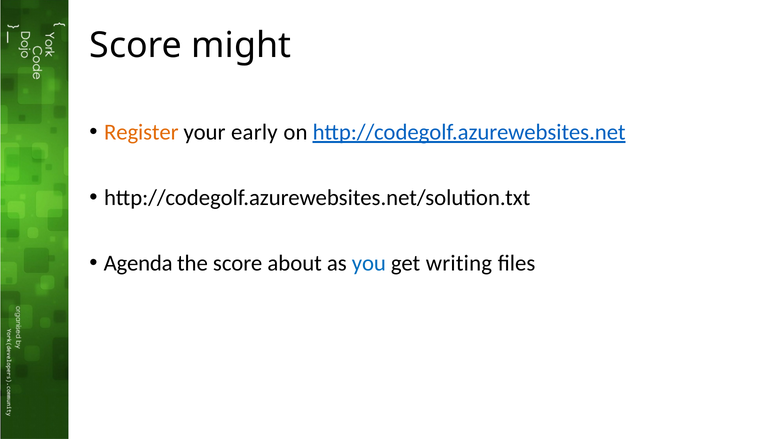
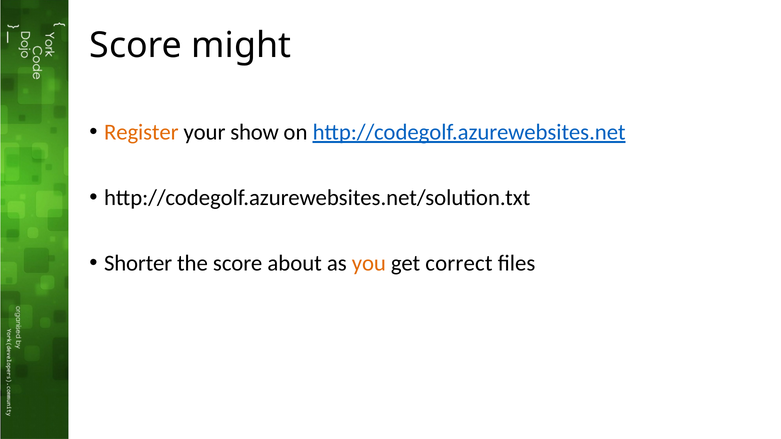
early: early -> show
Agenda: Agenda -> Shorter
you colour: blue -> orange
writing: writing -> correct
